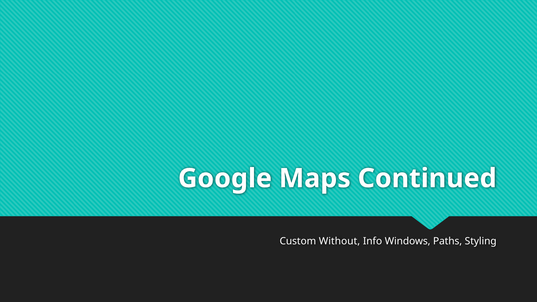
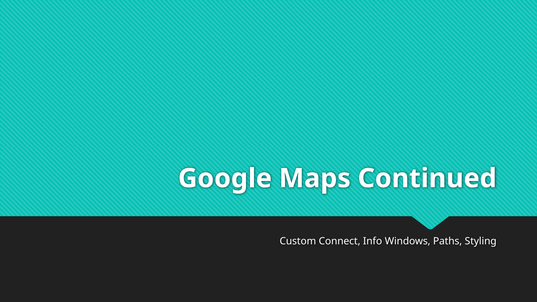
Without: Without -> Connect
